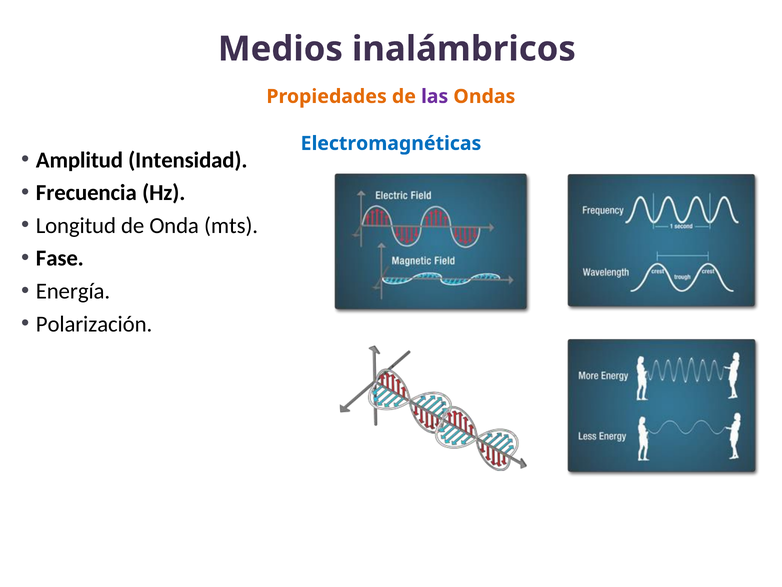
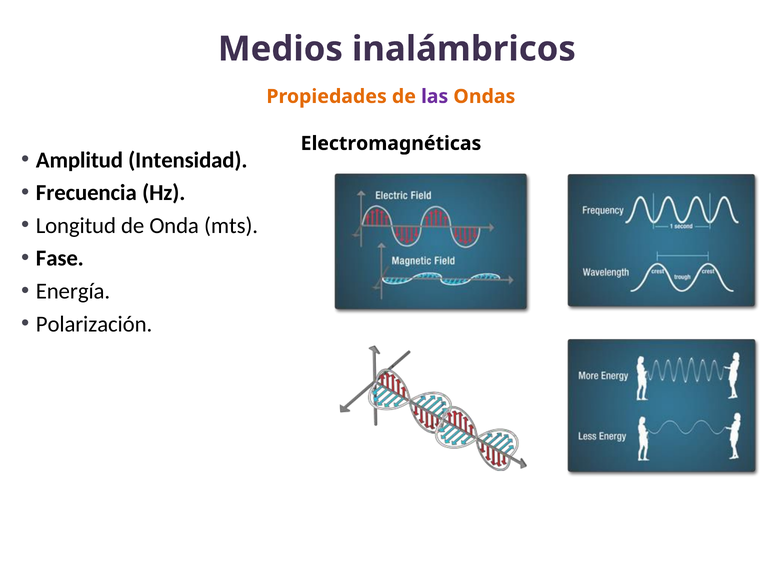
Electromagnéticas colour: blue -> black
